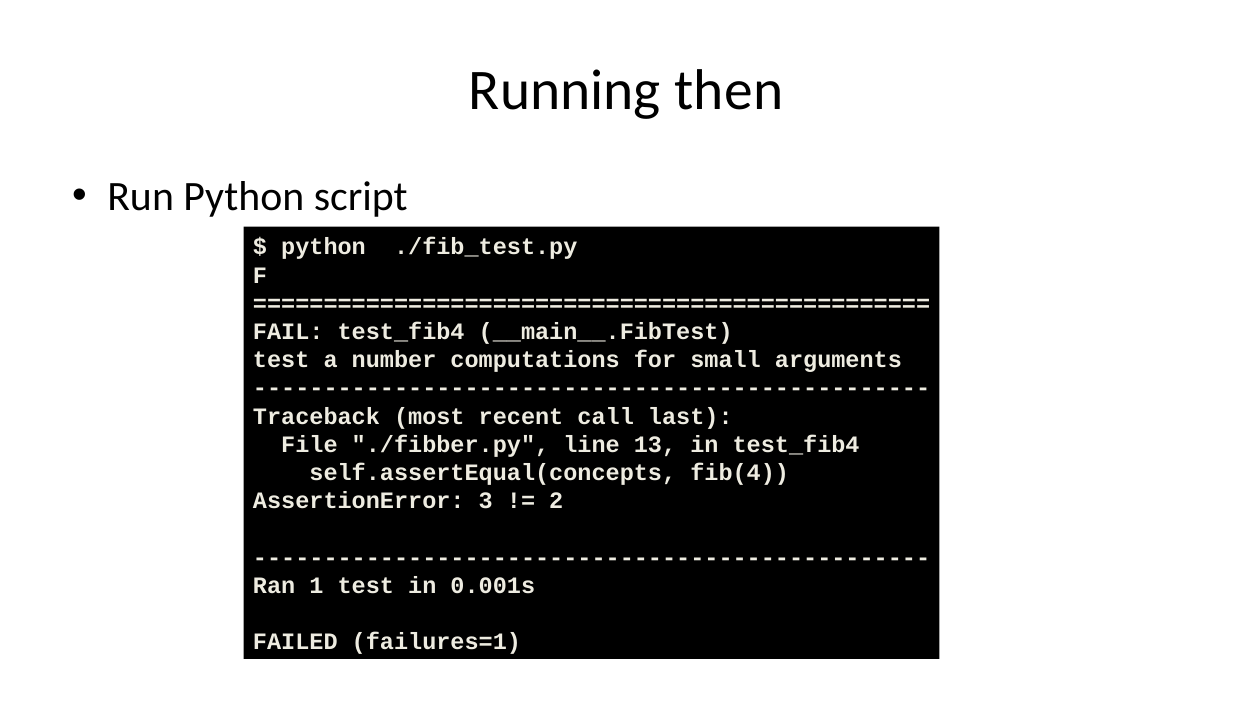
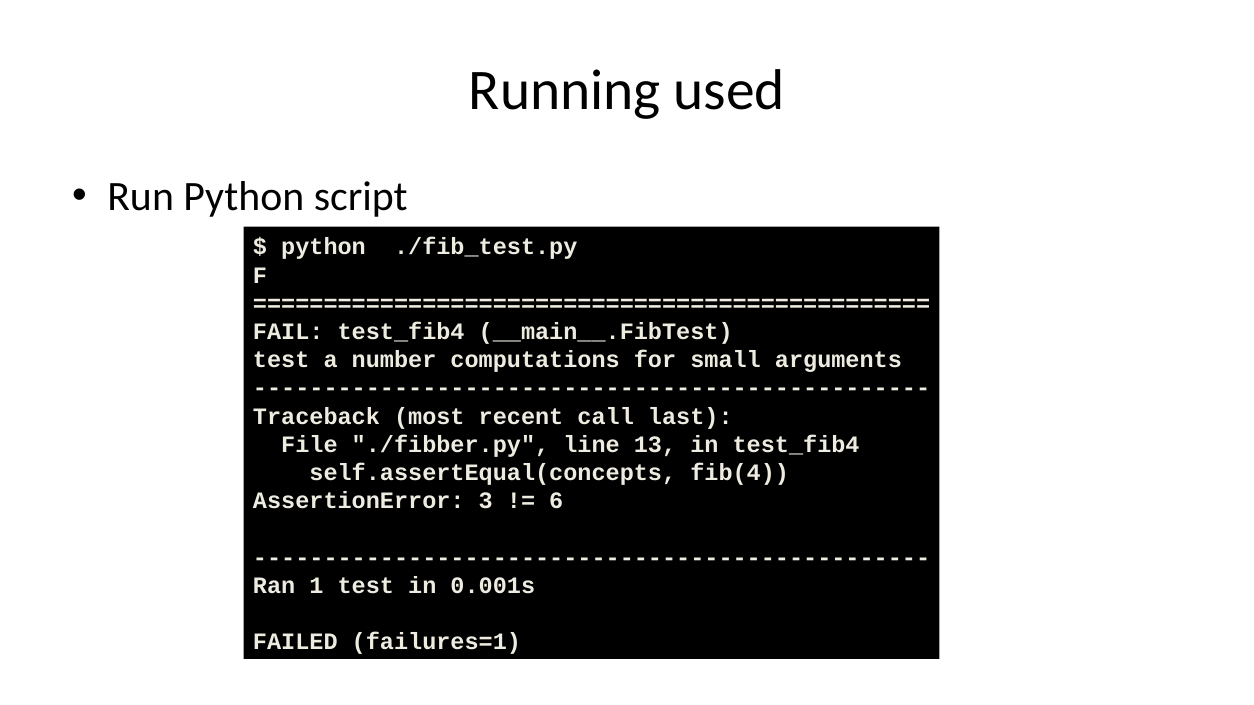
then: then -> used
2: 2 -> 6
